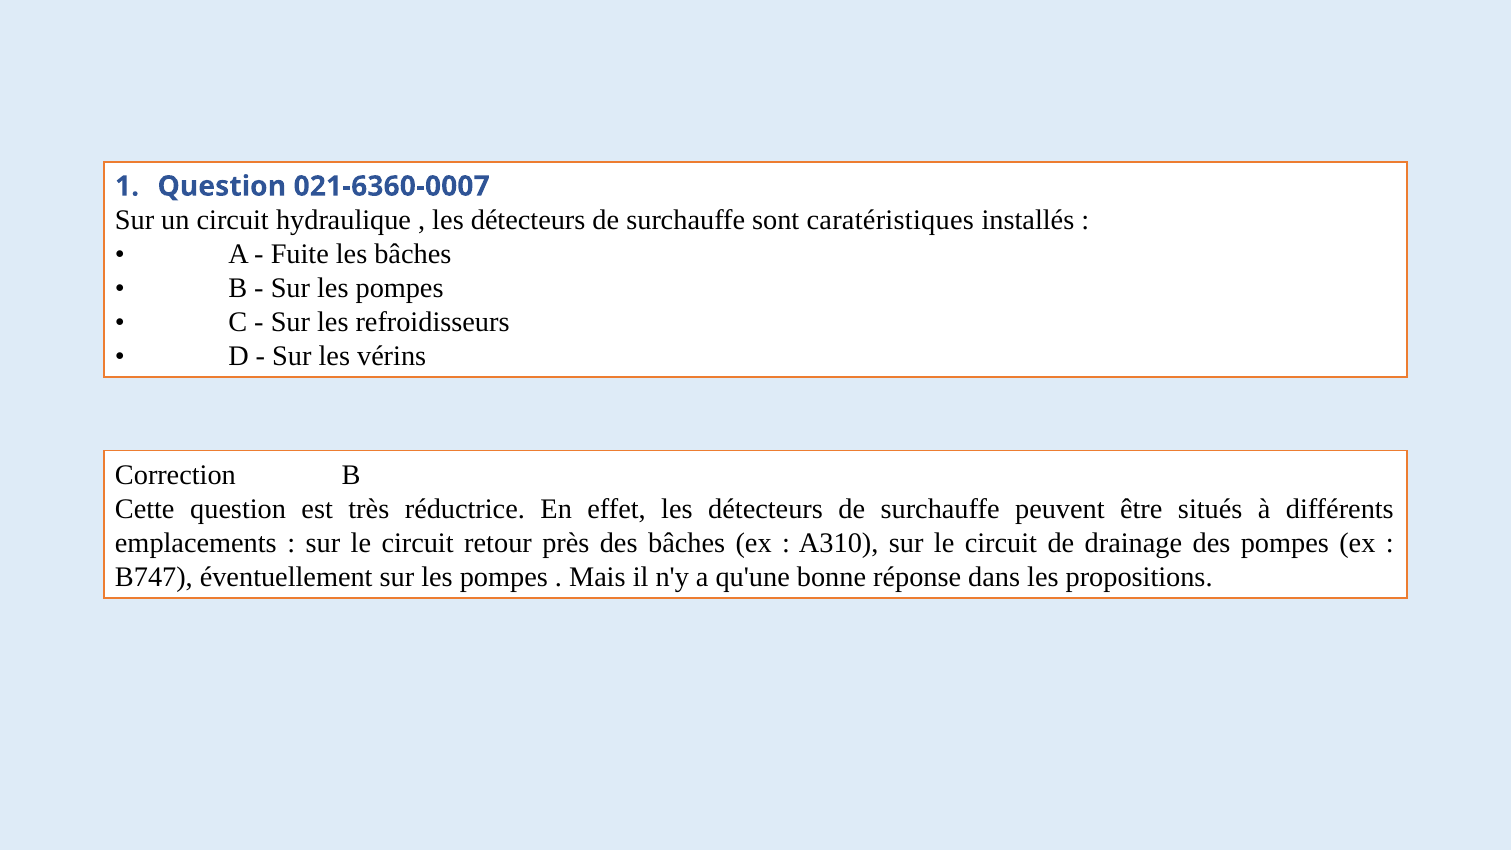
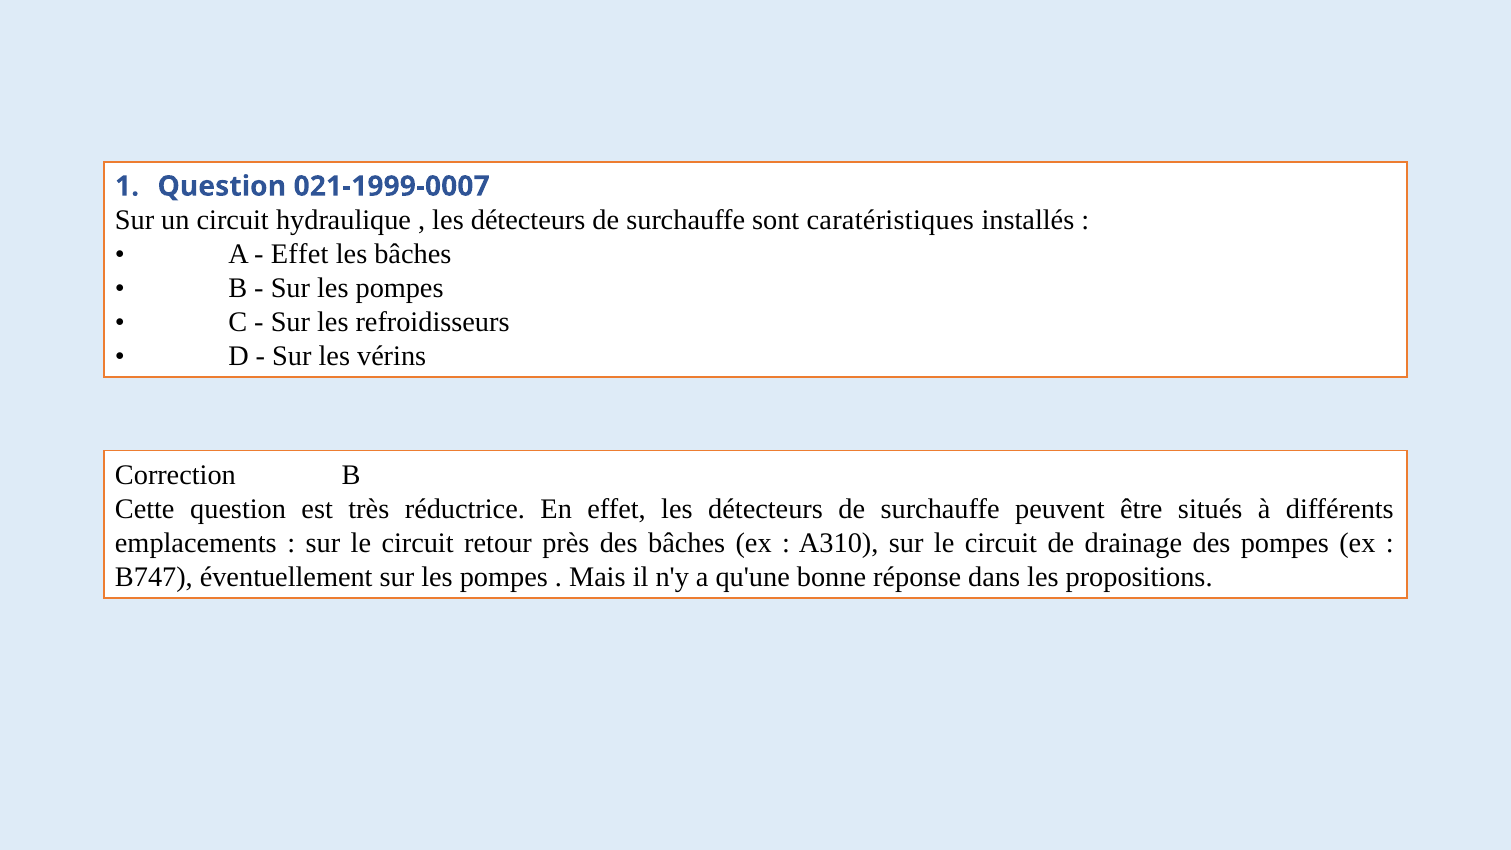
021-6360-0007: 021-6360-0007 -> 021-1999-0007
Fuite at (300, 254): Fuite -> Effet
